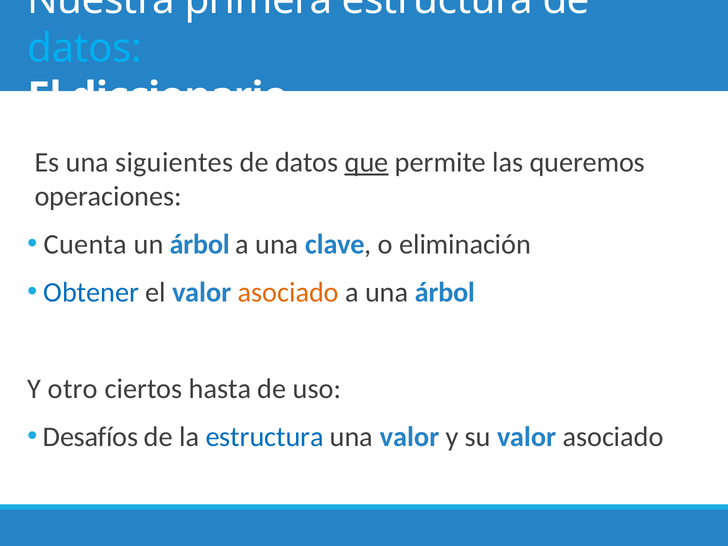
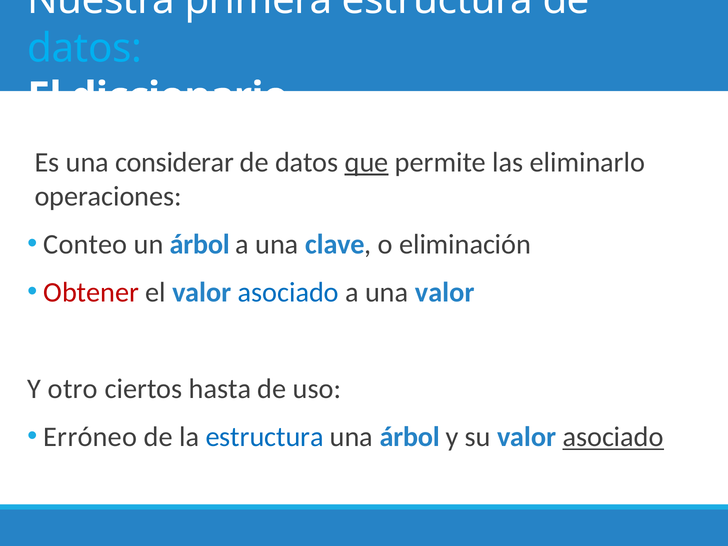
siguientes: siguientes -> considerar
queremos: queremos -> eliminarlo
Cuenta: Cuenta -> Conteo
Obtener colour: blue -> red
asociado at (288, 293) colour: orange -> blue
una árbol: árbol -> valor
Desafíos: Desafíos -> Erróneo
una valor: valor -> árbol
asociado at (613, 437) underline: none -> present
